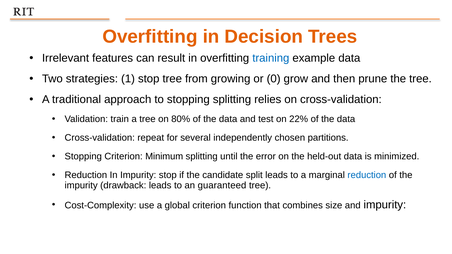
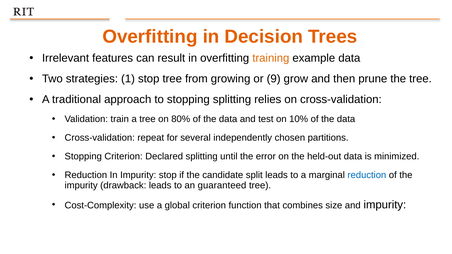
training colour: blue -> orange
0: 0 -> 9
22%: 22% -> 10%
Minimum: Minimum -> Declared
